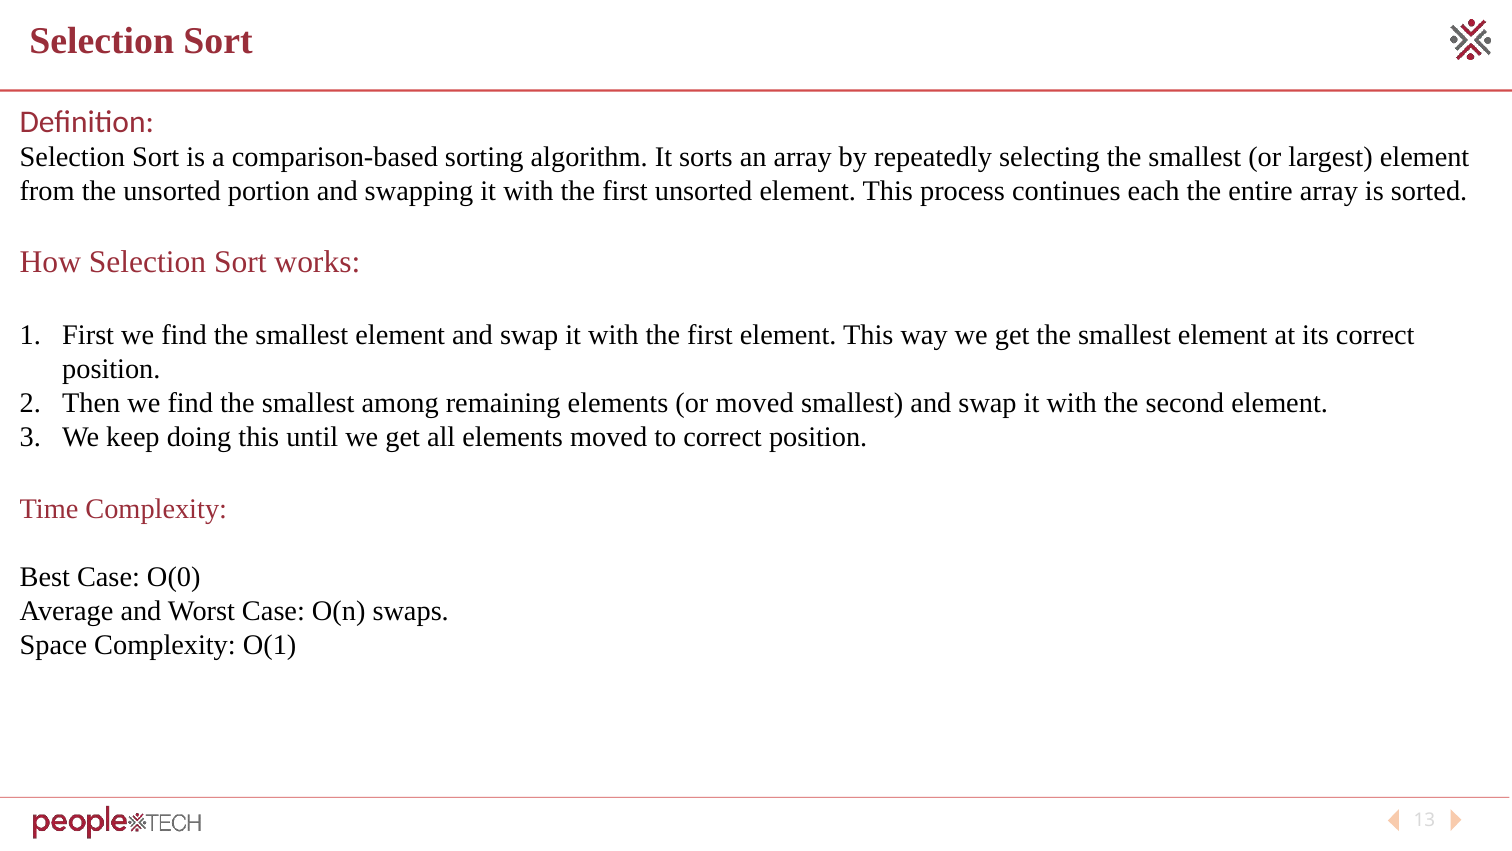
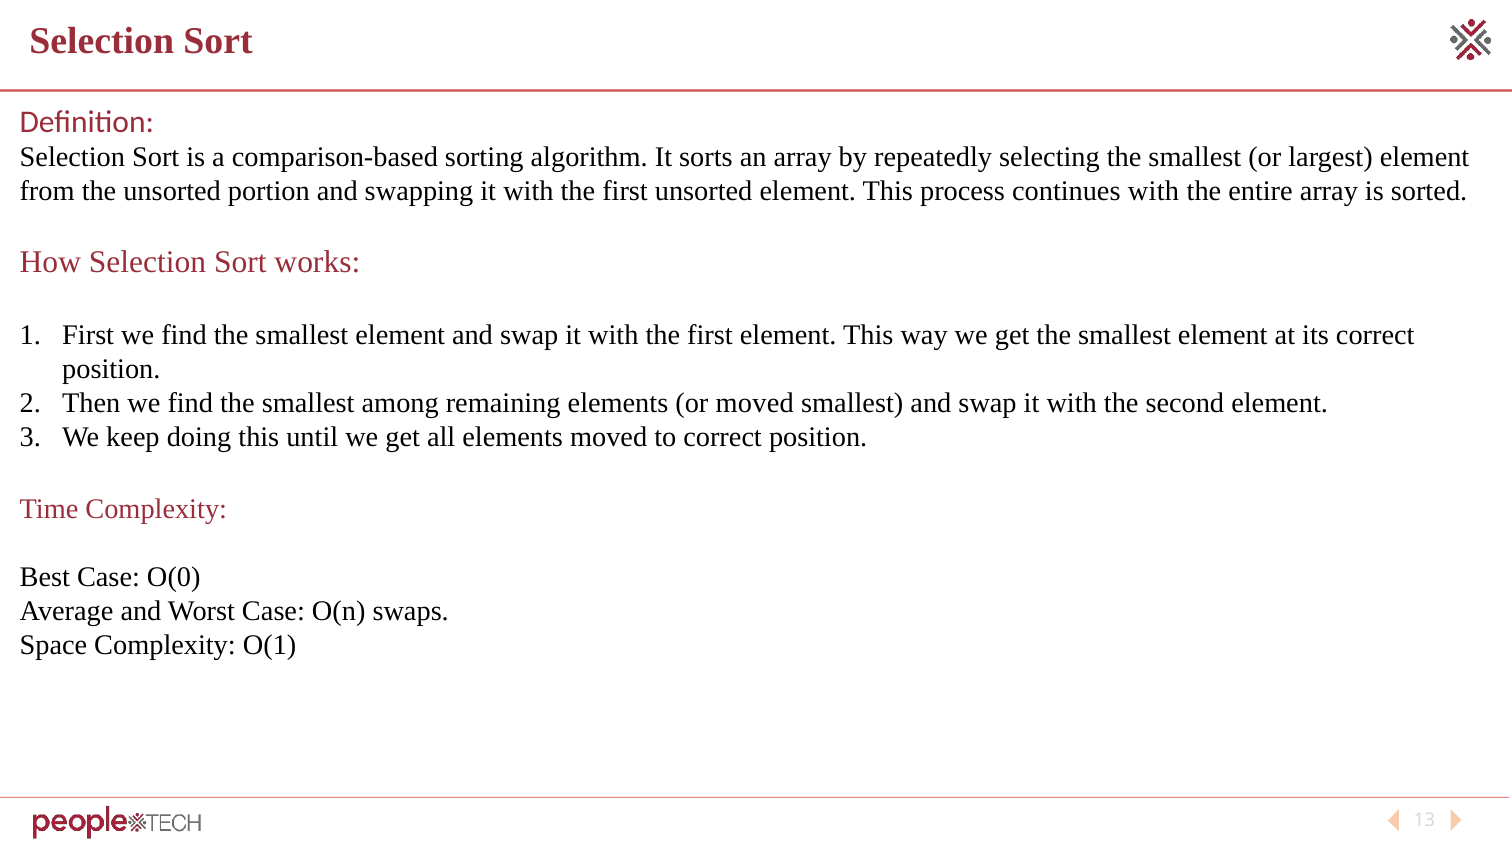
continues each: each -> with
